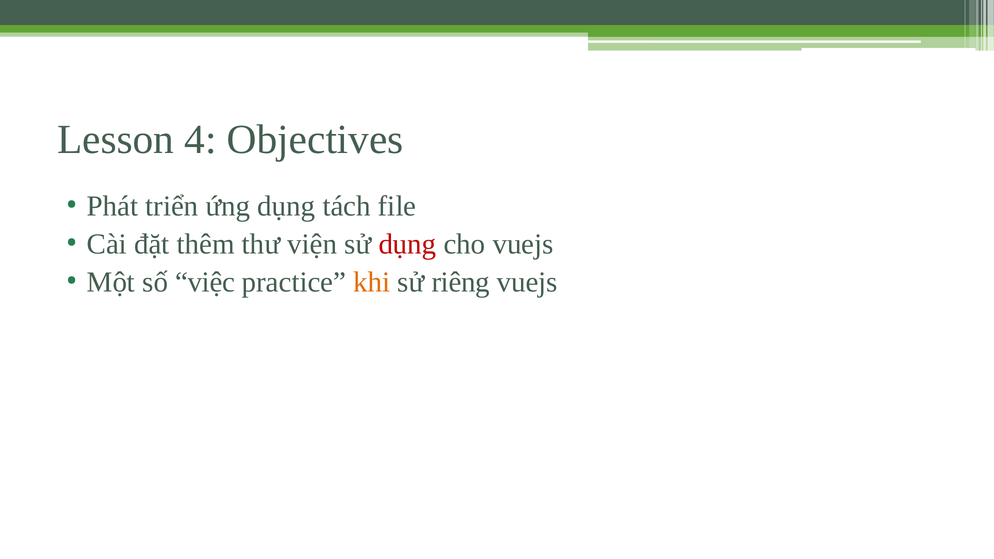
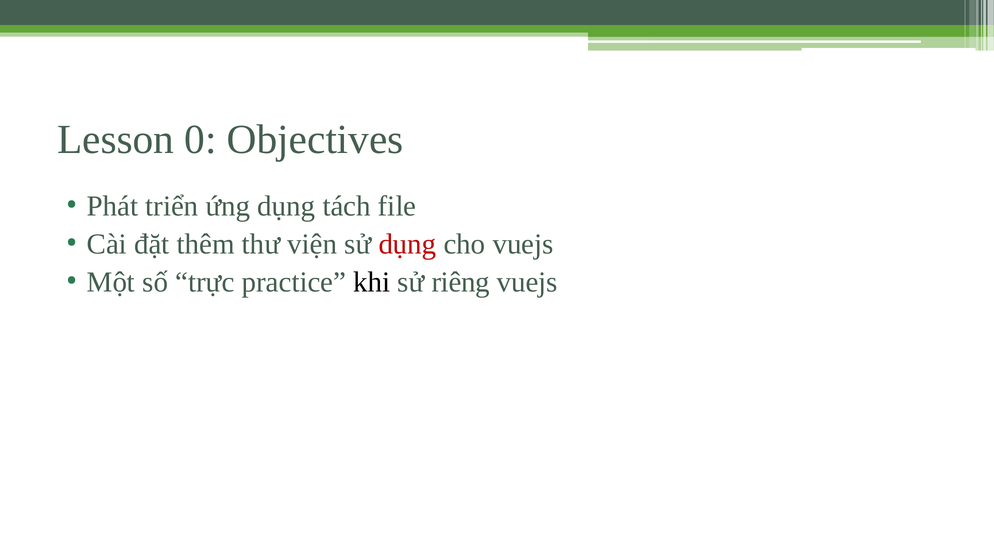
4: 4 -> 0
việc: việc -> trực
khi colour: orange -> black
